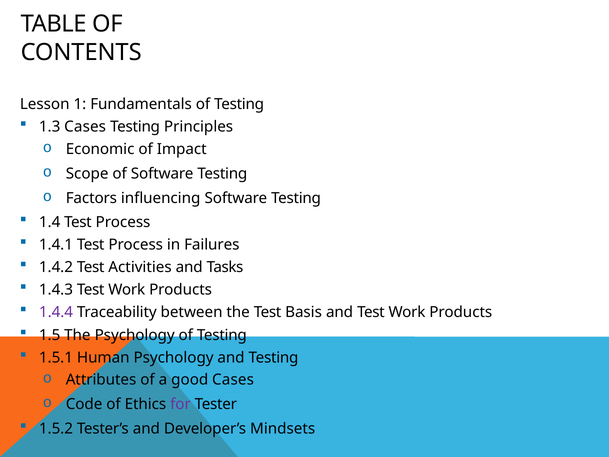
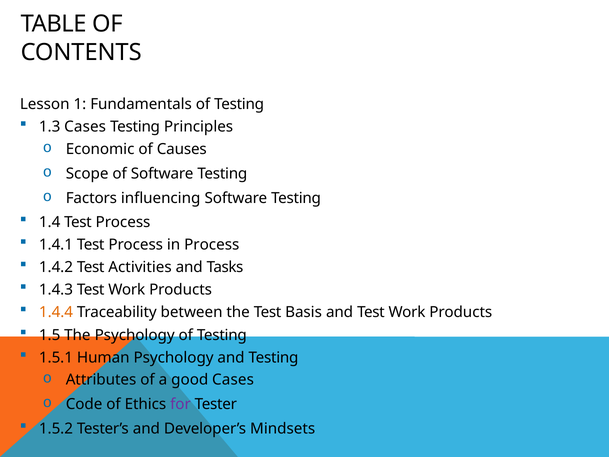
Impact: Impact -> Causes
in Failures: Failures -> Process
1.4.4 colour: purple -> orange
